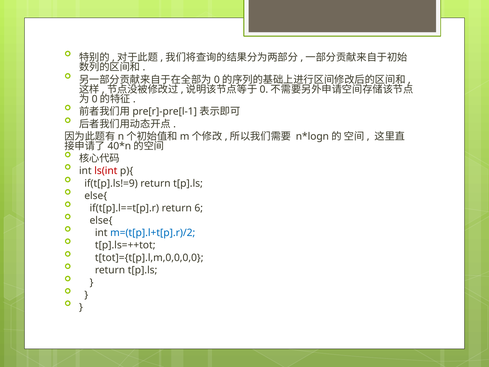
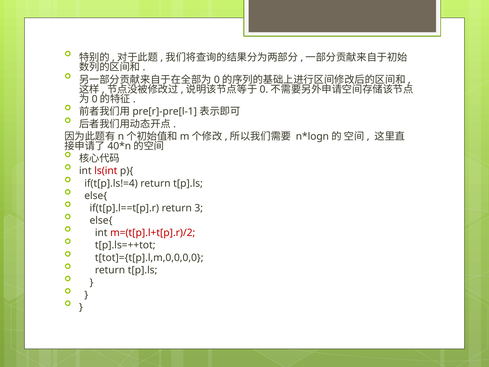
if(t[p].ls!=9: if(t[p].ls!=9 -> if(t[p].ls!=4
6: 6 -> 3
m=(t[p].l+t[p].r)/2 colour: blue -> red
